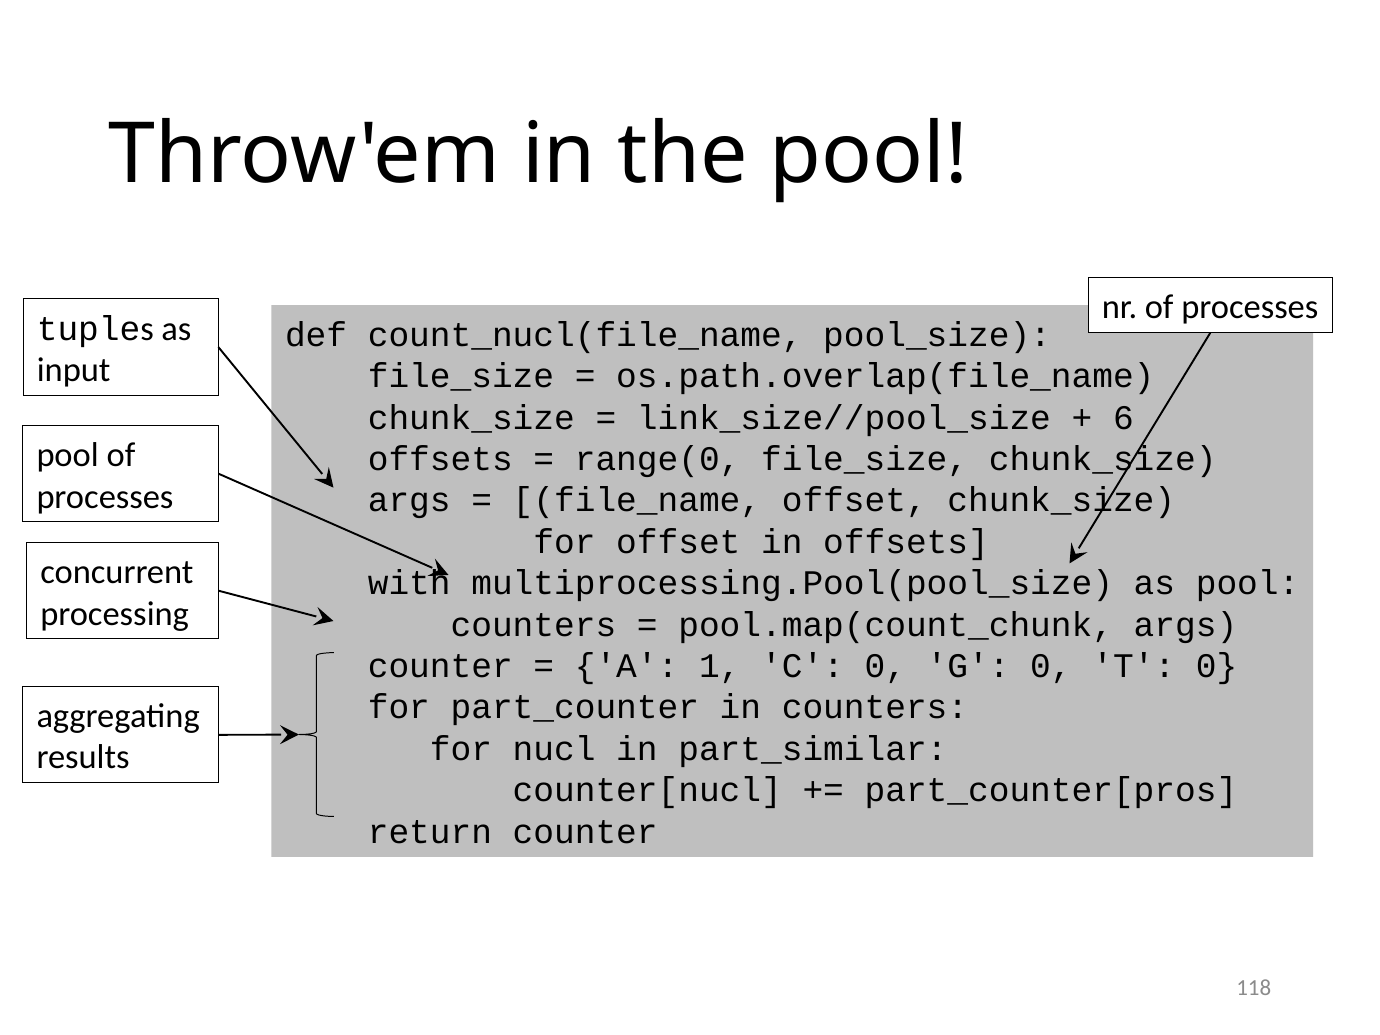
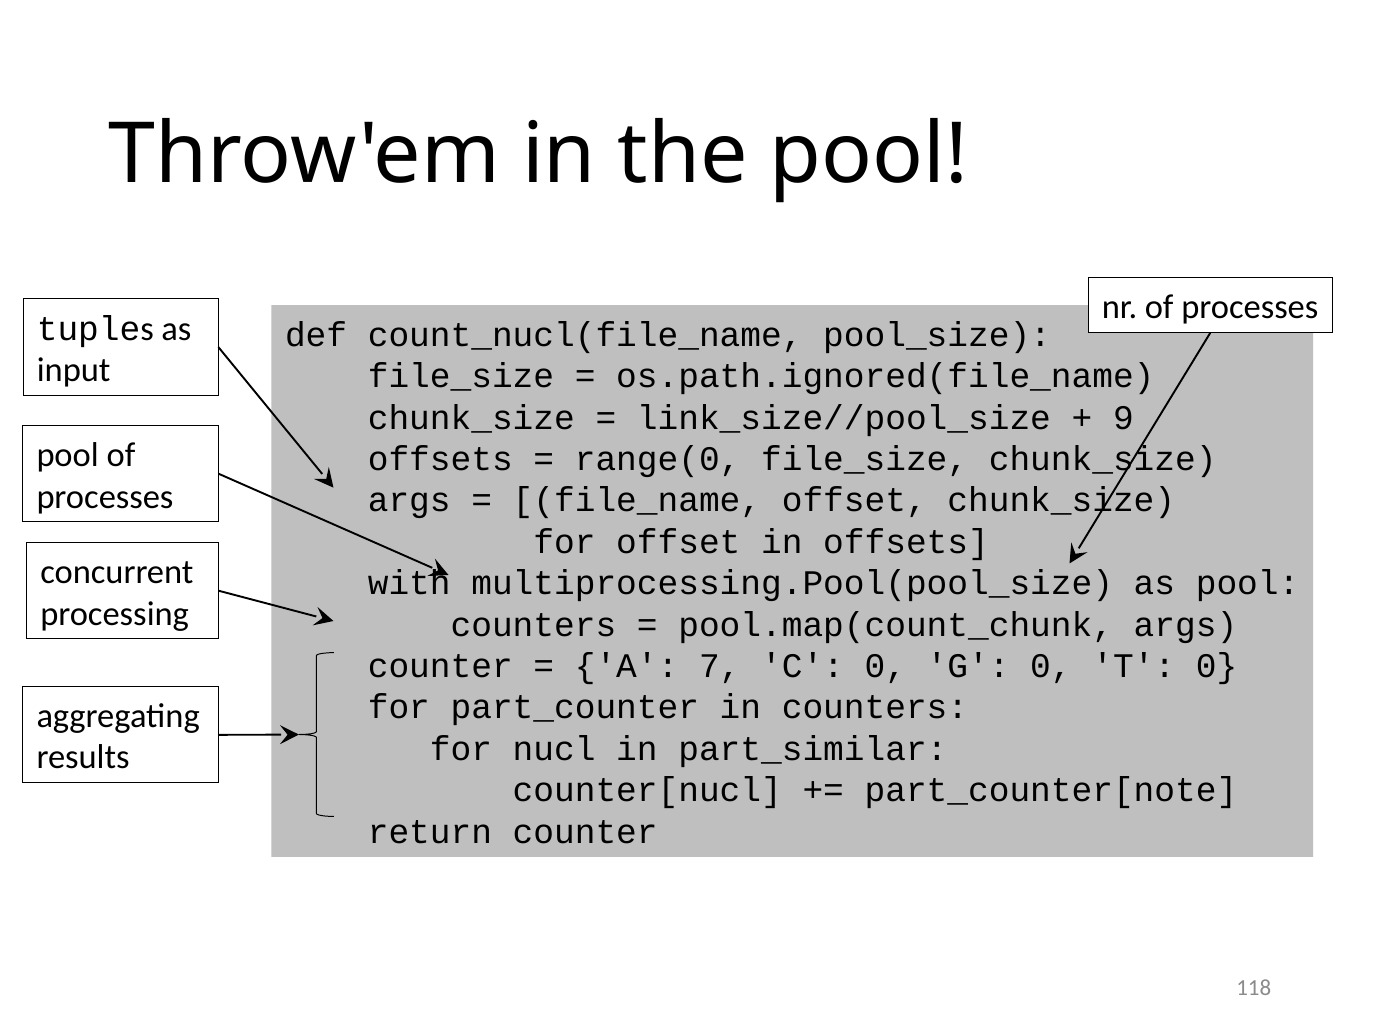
os.path.overlap(file_name: os.path.overlap(file_name -> os.path.ignored(file_name
6: 6 -> 9
1: 1 -> 7
part_counter[pros: part_counter[pros -> part_counter[note
